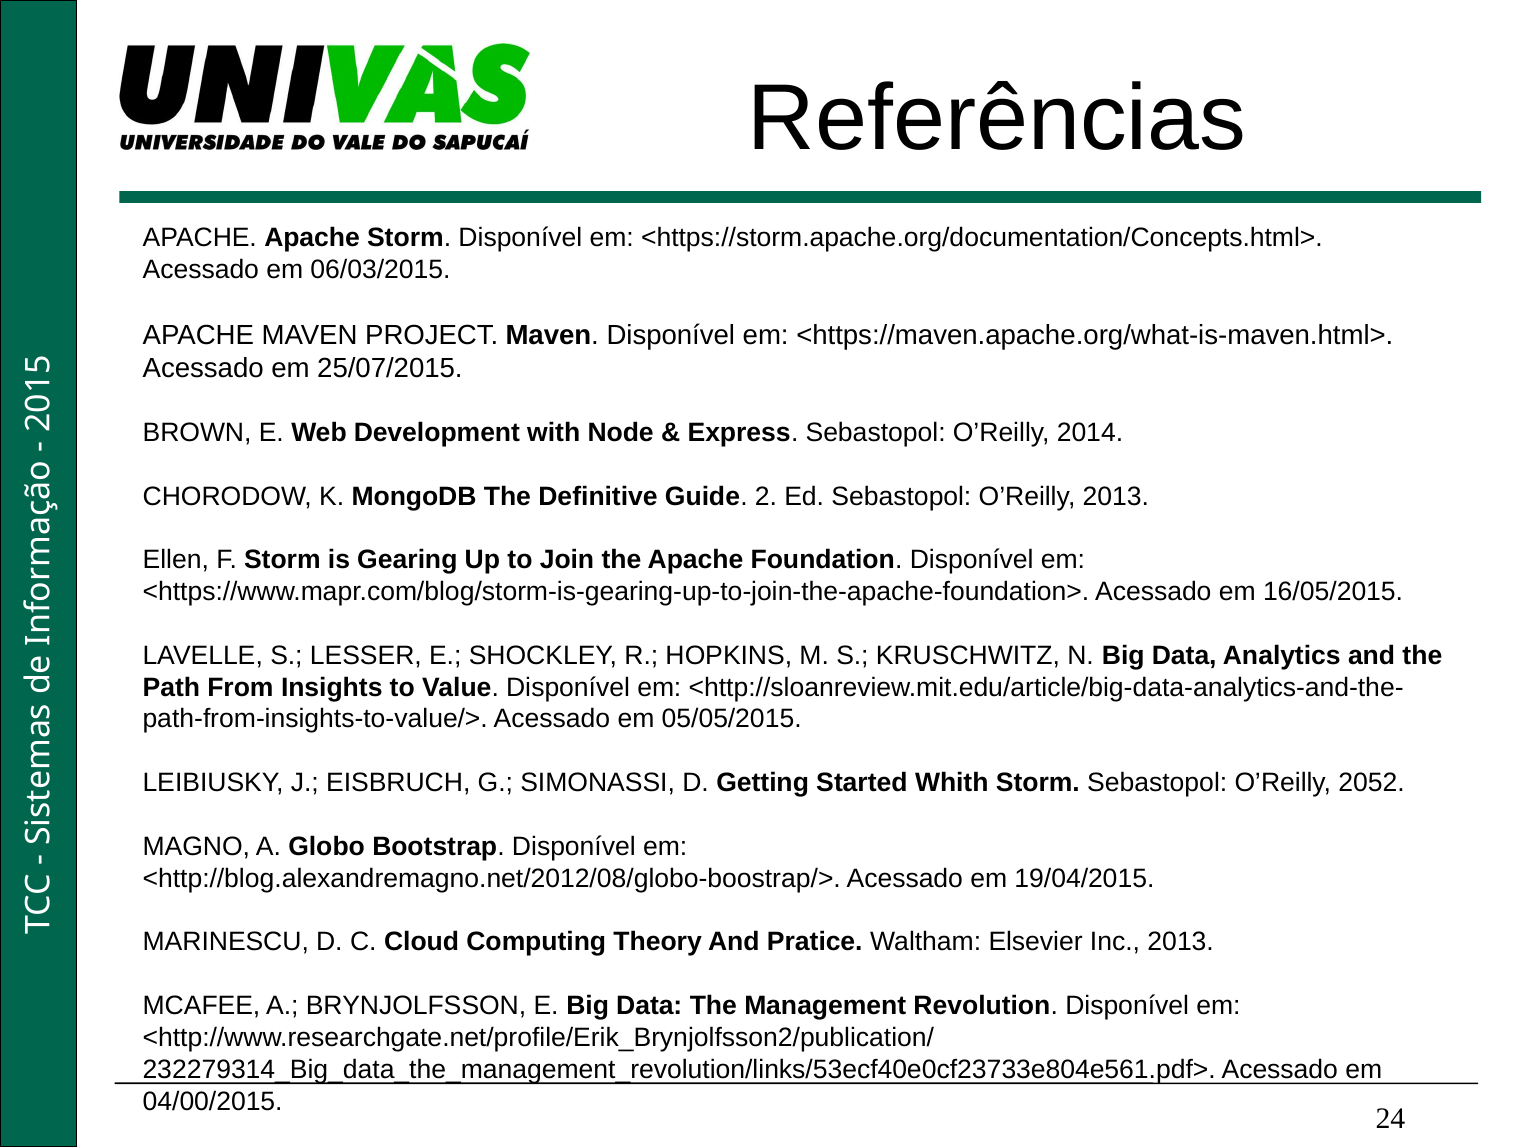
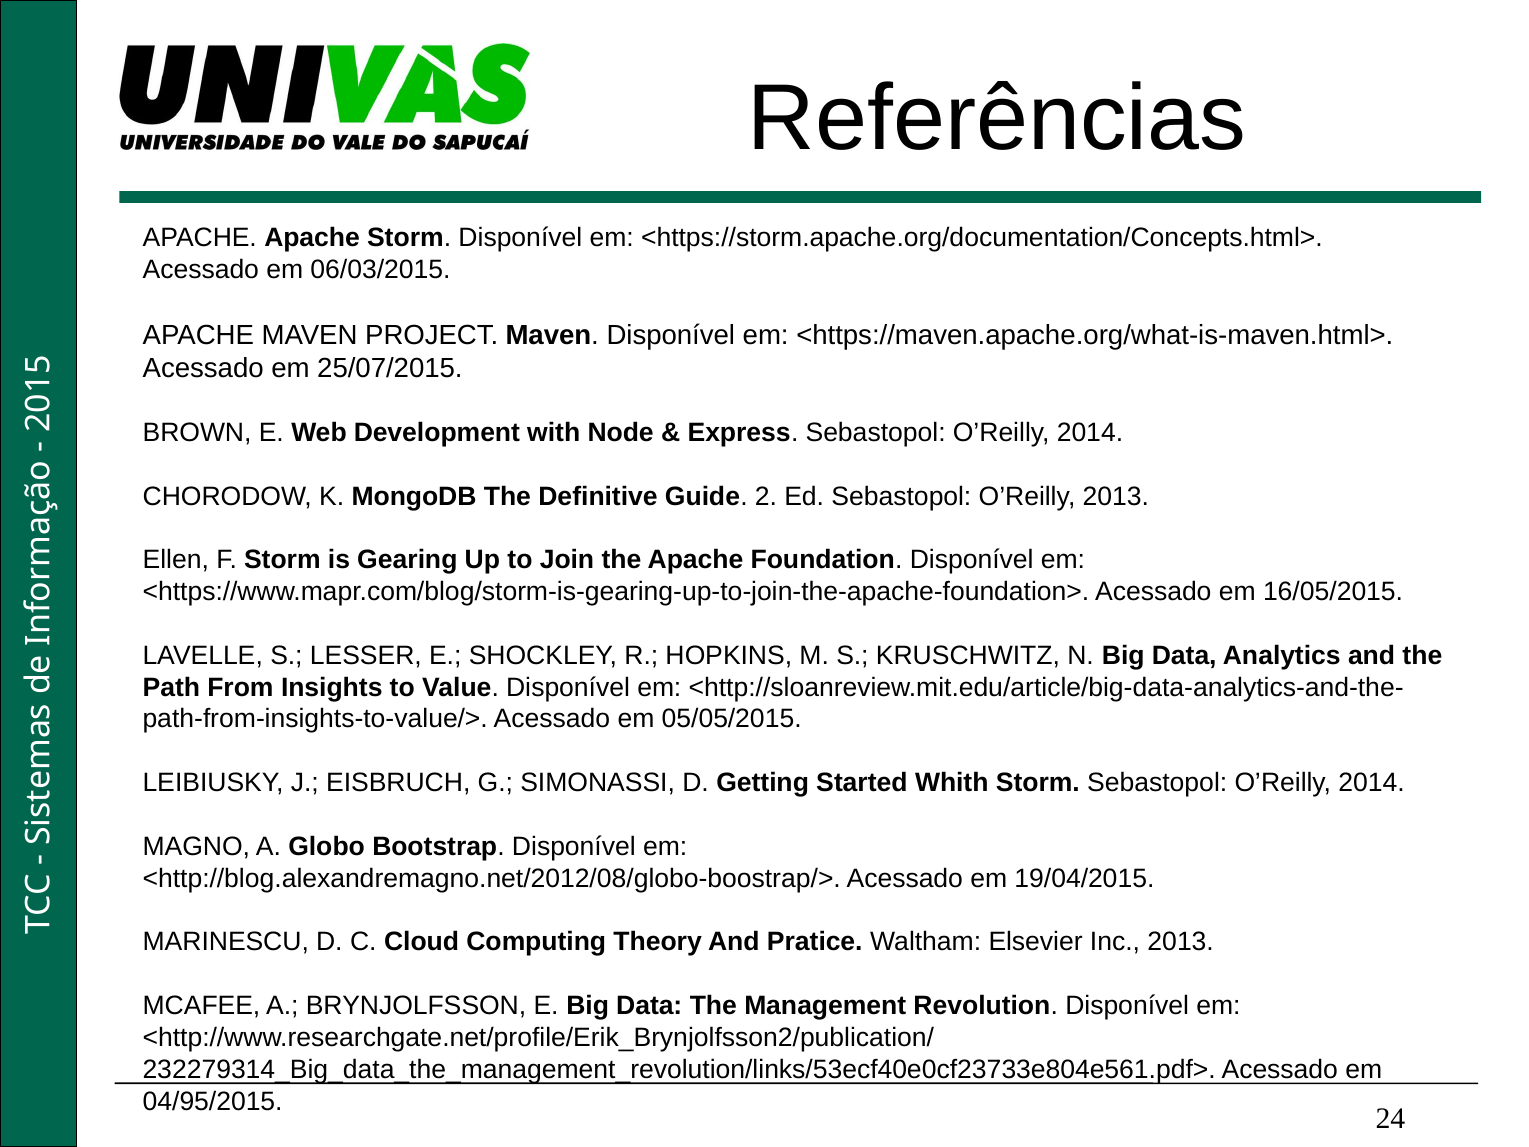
Storm Sebastopol O’Reilly 2052: 2052 -> 2014
04/00/2015: 04/00/2015 -> 04/95/2015
